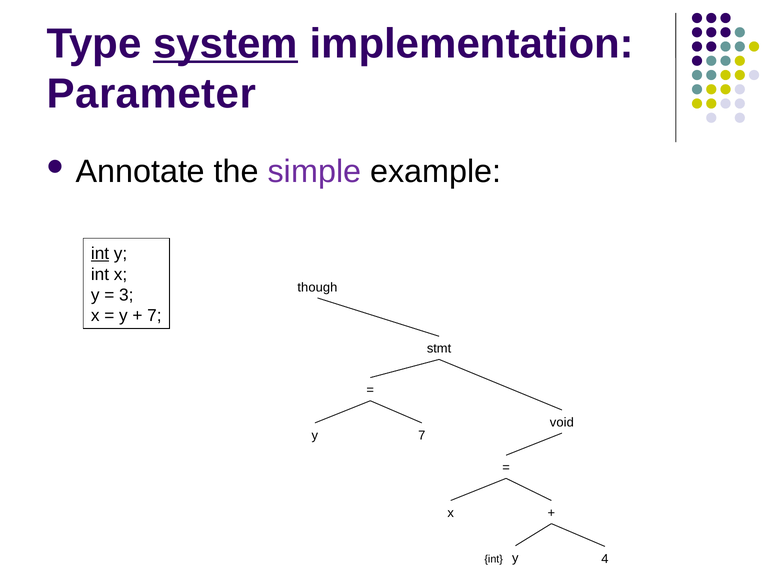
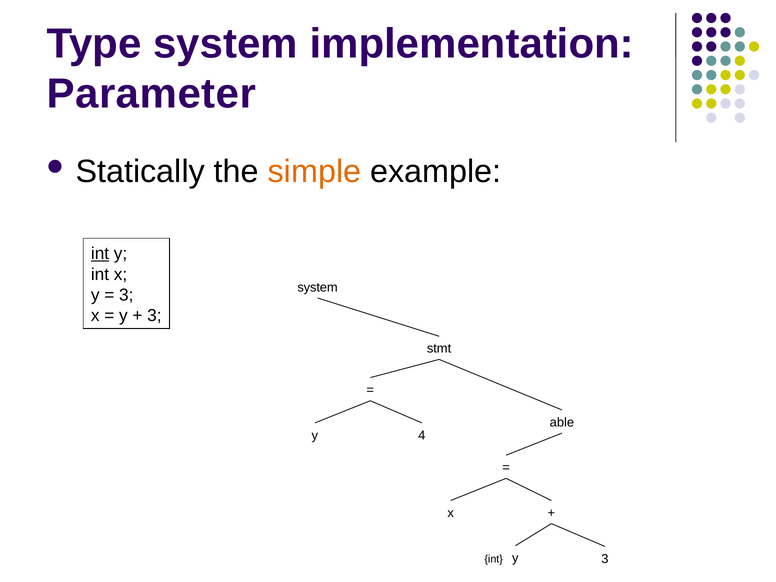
system at (225, 44) underline: present -> none
Annotate: Annotate -> Statically
simple colour: purple -> orange
though at (317, 287): though -> system
7 at (154, 316): 7 -> 3
void: void -> able
y 7: 7 -> 4
y 4: 4 -> 3
